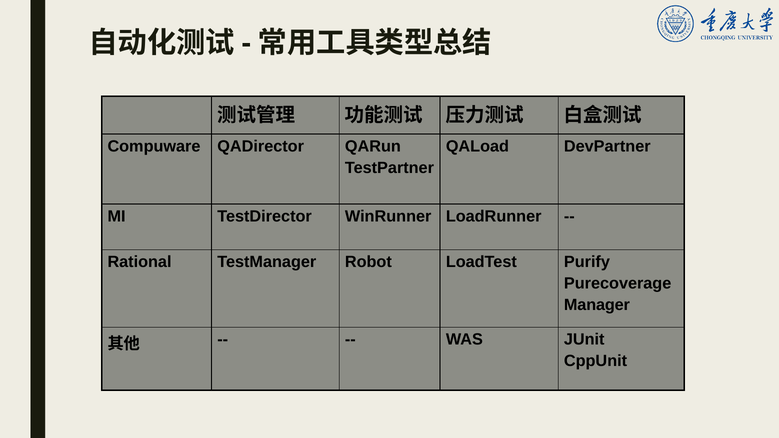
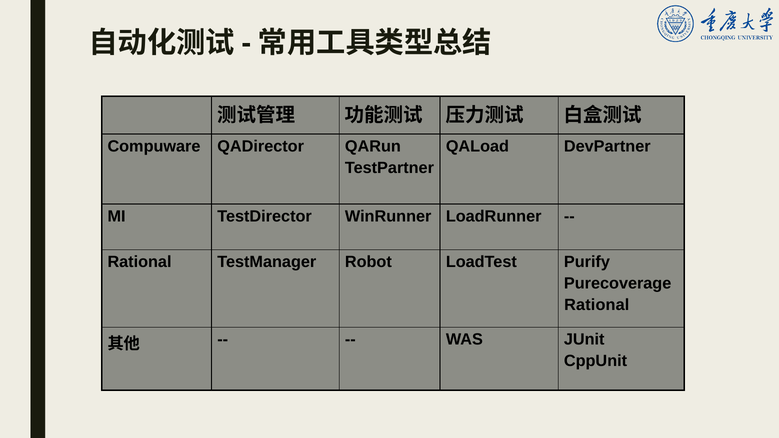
Manager at (597, 305): Manager -> Rational
